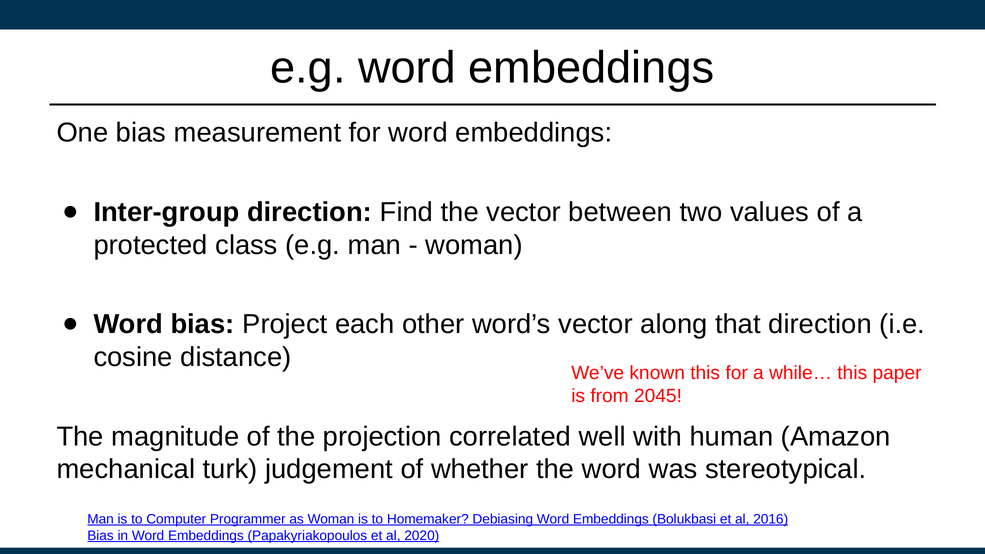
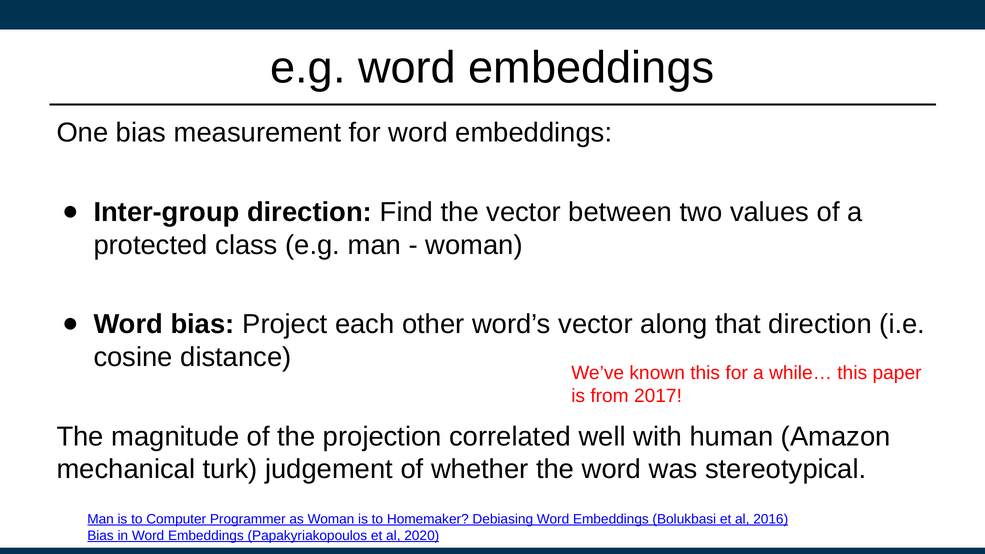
2045: 2045 -> 2017
